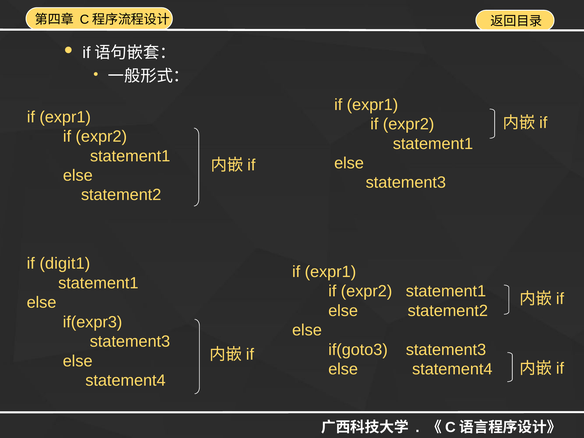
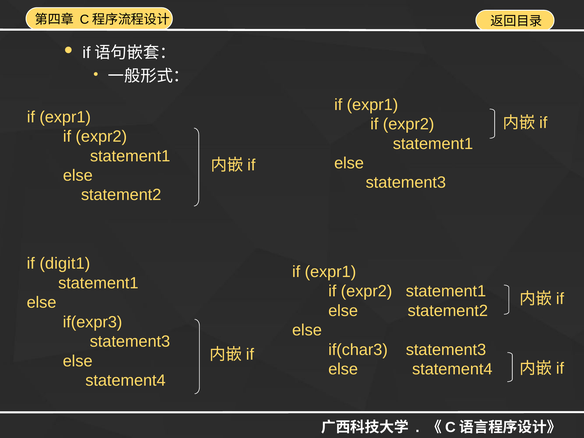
if(goto3: if(goto3 -> if(char3
